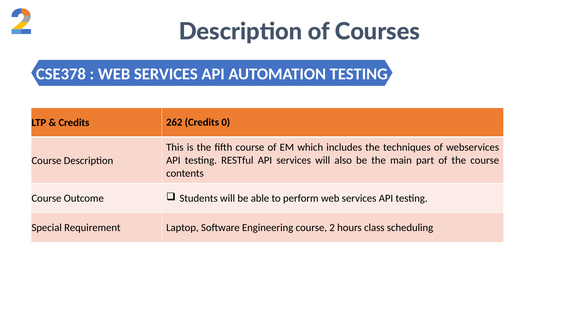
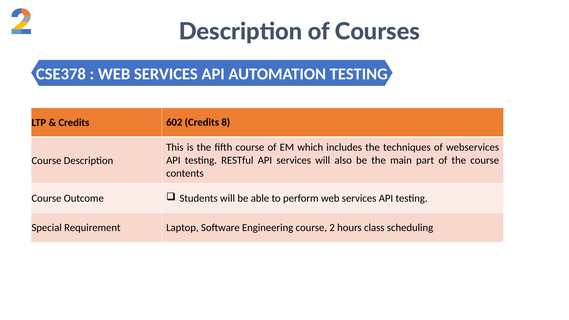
262: 262 -> 602
0: 0 -> 8
